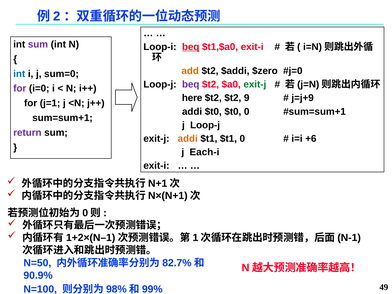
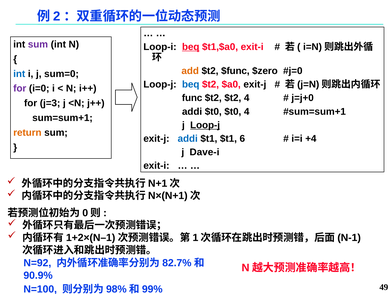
$addi: $addi -> $func
beq at (191, 84) colour: purple -> blue
exit-j at (255, 84) colour: green -> black
here: here -> func
$t2 9: 9 -> 4
j=j+9: j=j+9 -> j=j+0
j=1: j=1 -> j=3
$t0 0: 0 -> 4
Loop-j at (205, 125) underline: none -> present
return colour: purple -> orange
addi at (188, 139) colour: orange -> blue
$t1 0: 0 -> 6
+6: +6 -> +4
Each-i: Each-i -> Dave-i
N=50: N=50 -> N=92
